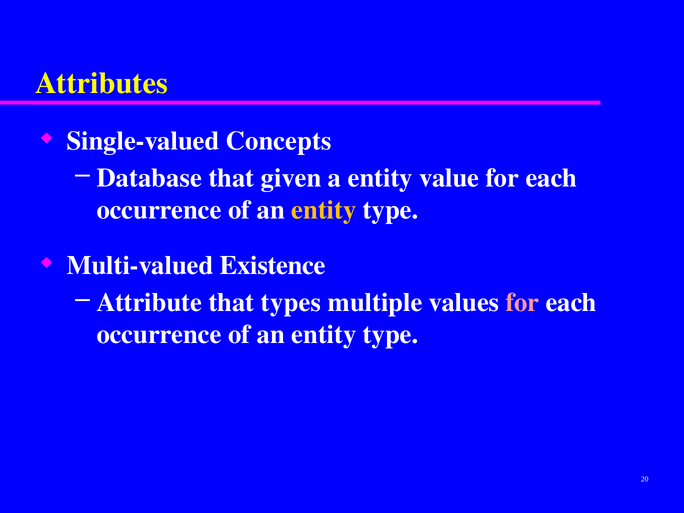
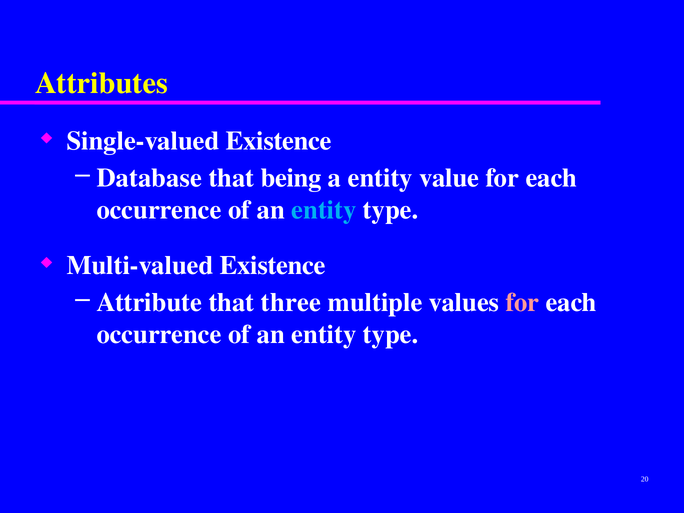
Single-valued Concepts: Concepts -> Existence
given: given -> being
entity at (324, 210) colour: yellow -> light blue
types: types -> three
